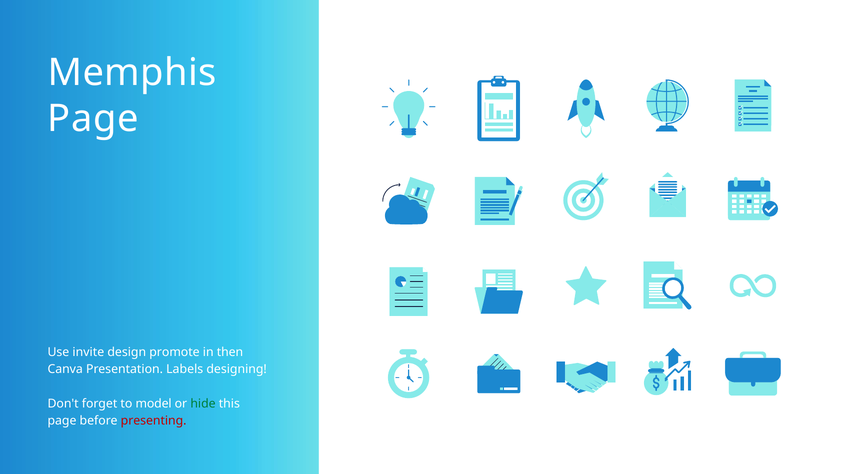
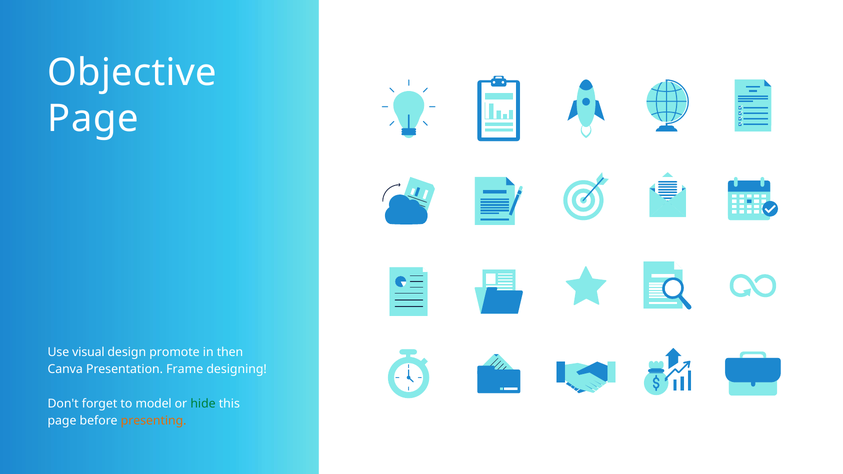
Memphis: Memphis -> Objective
invite: invite -> visual
Labels: Labels -> Frame
presenting colour: red -> orange
